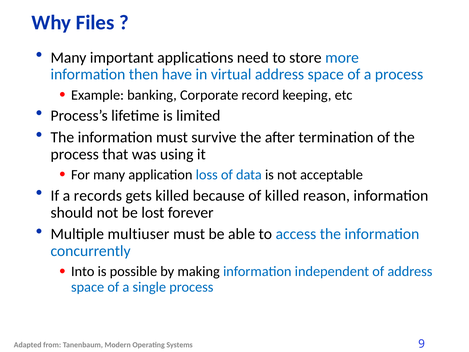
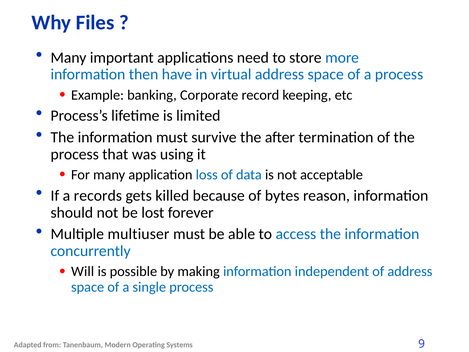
of killed: killed -> bytes
Into: Into -> Will
